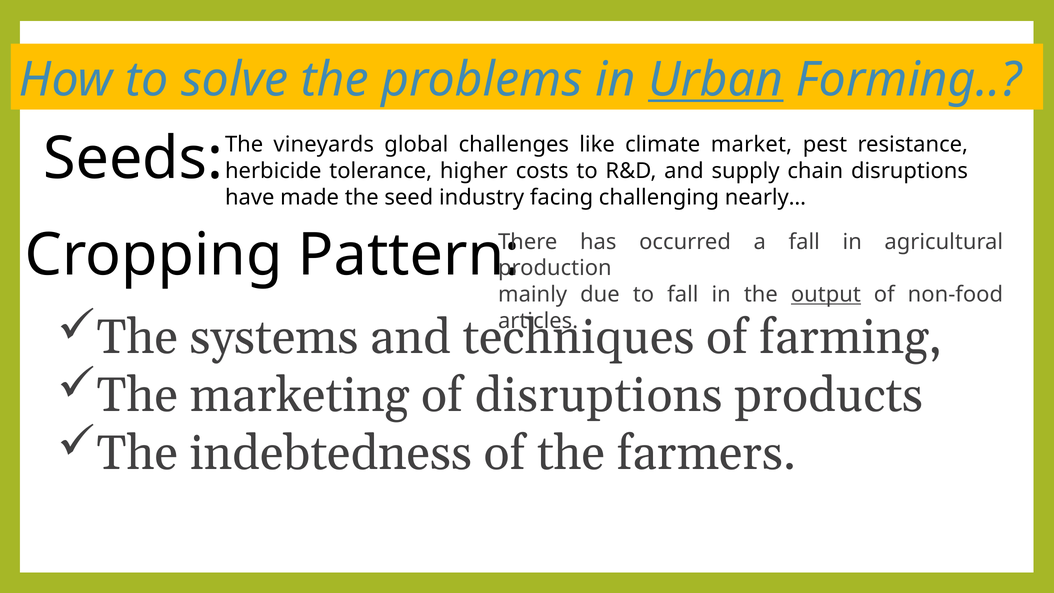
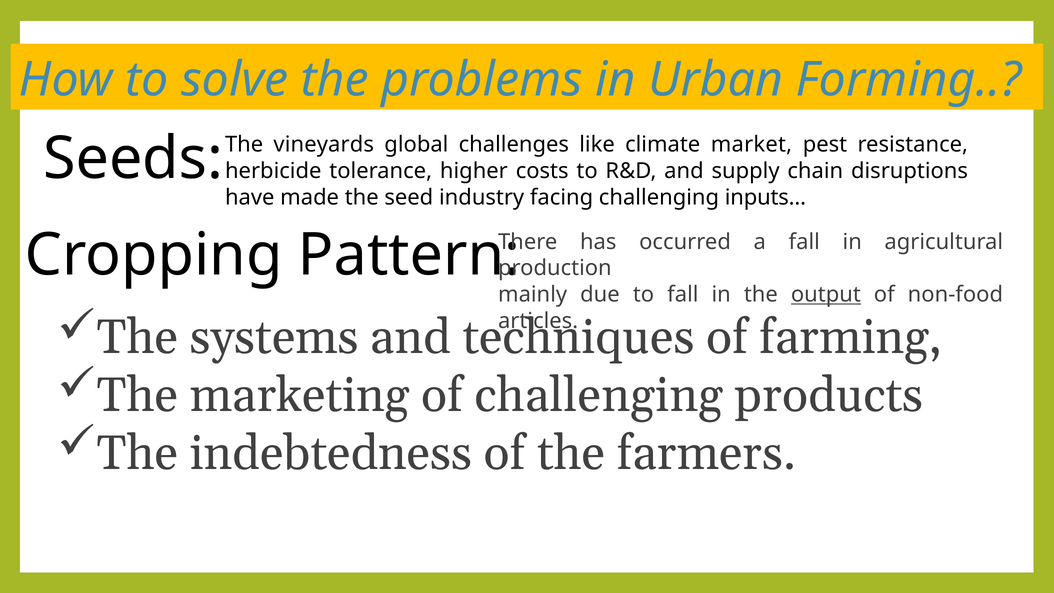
Urban underline: present -> none
nearly…: nearly… -> inputs…
of disruptions: disruptions -> challenging
